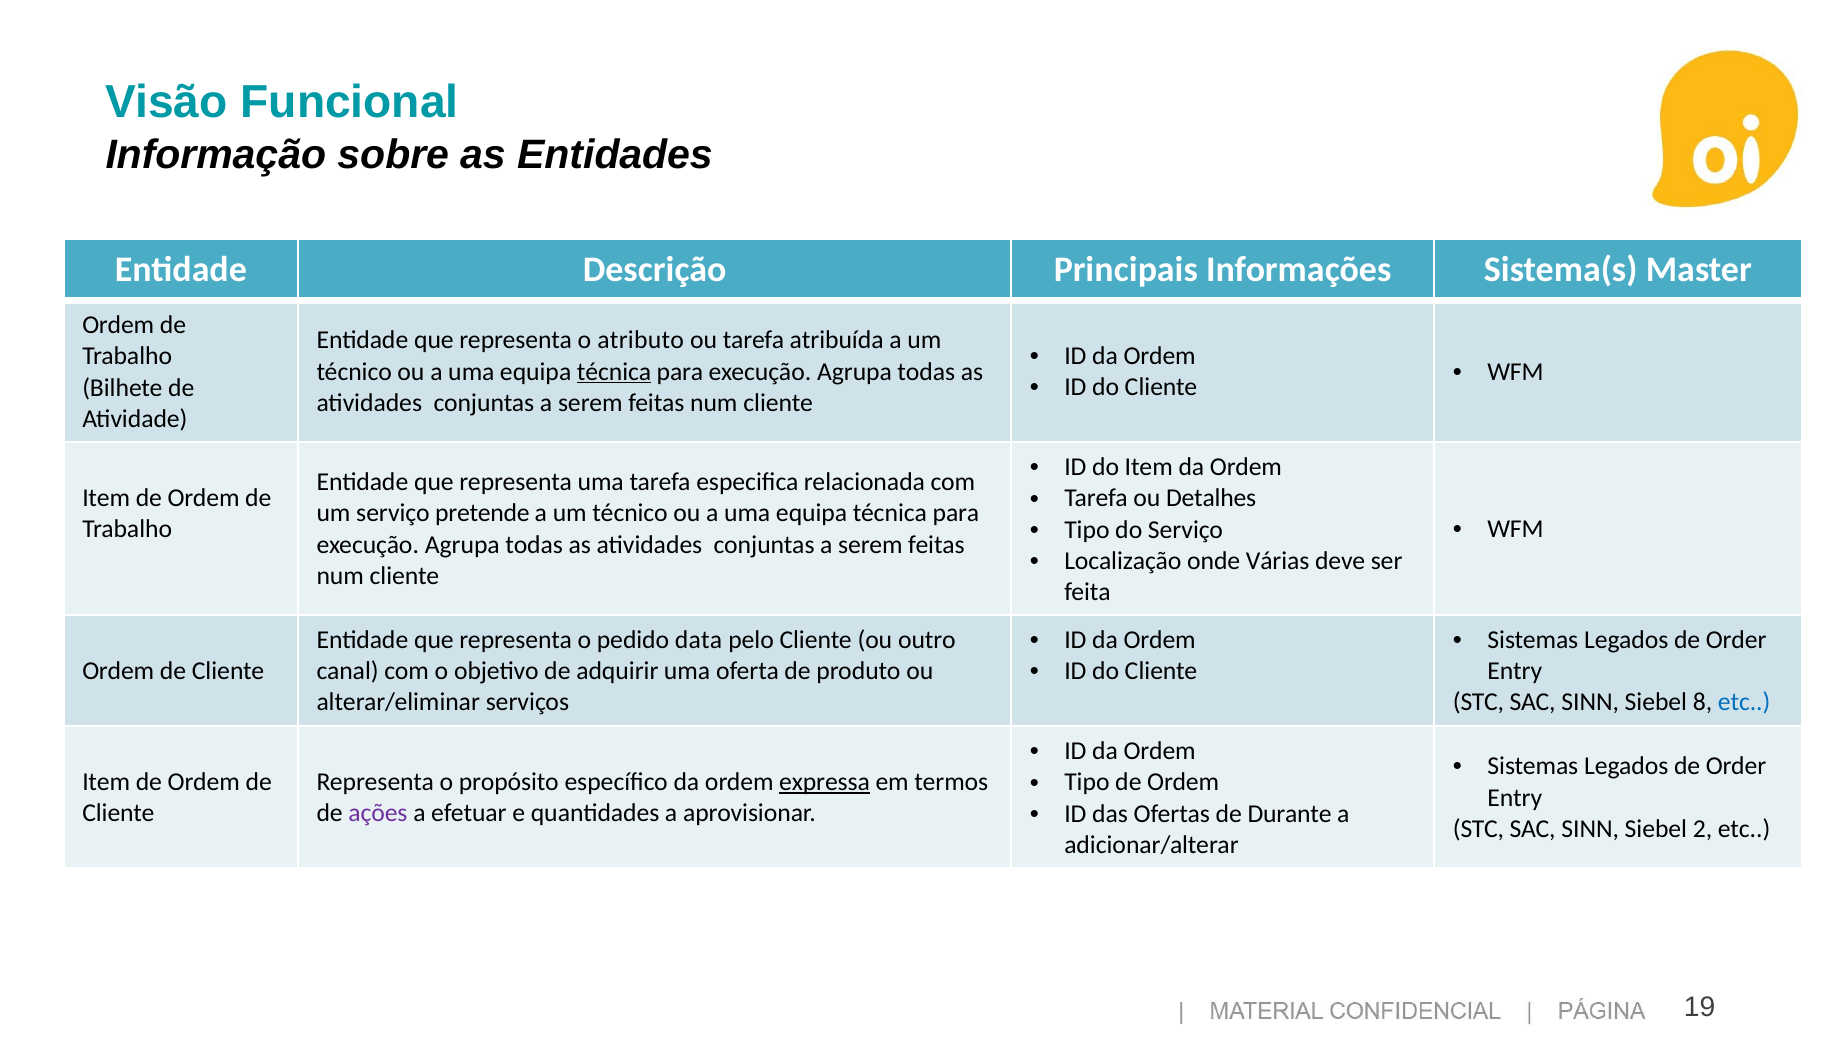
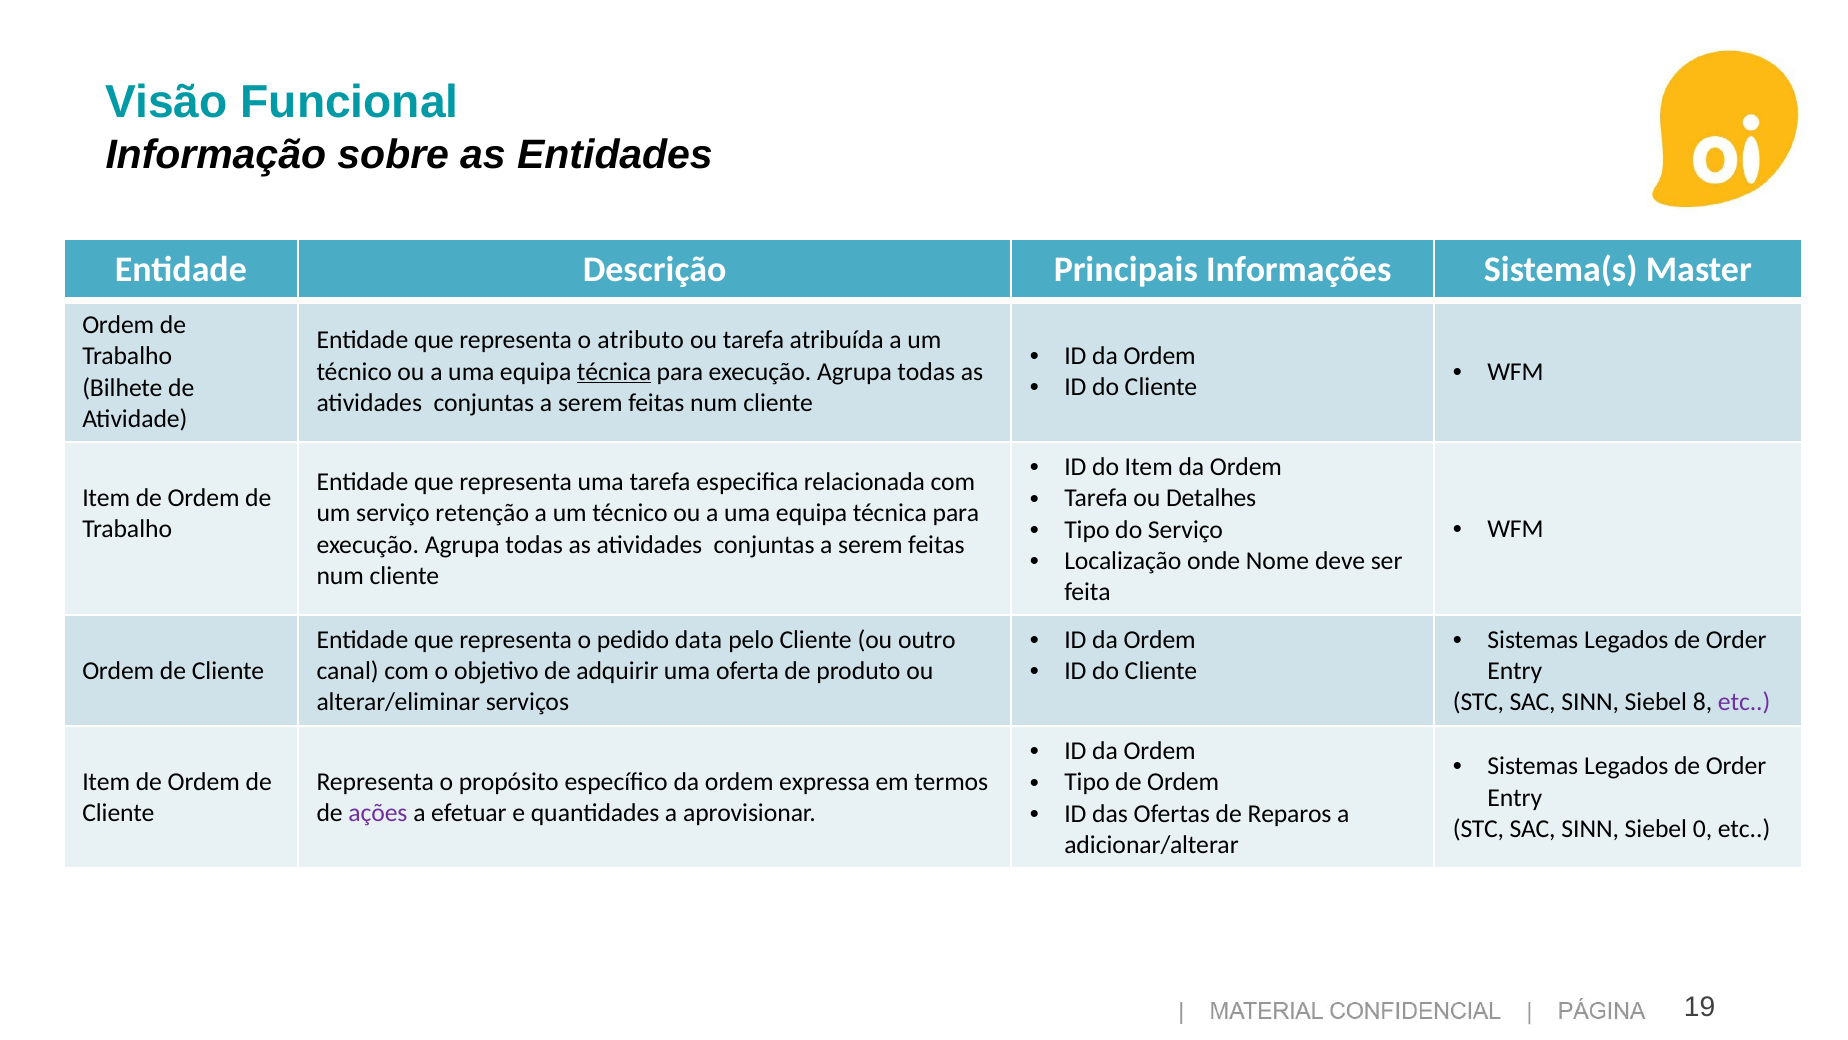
pretende: pretende -> retenção
Várias: Várias -> Nome
etc at (1744, 702) colour: blue -> purple
expressa underline: present -> none
Durante: Durante -> Reparos
2: 2 -> 0
